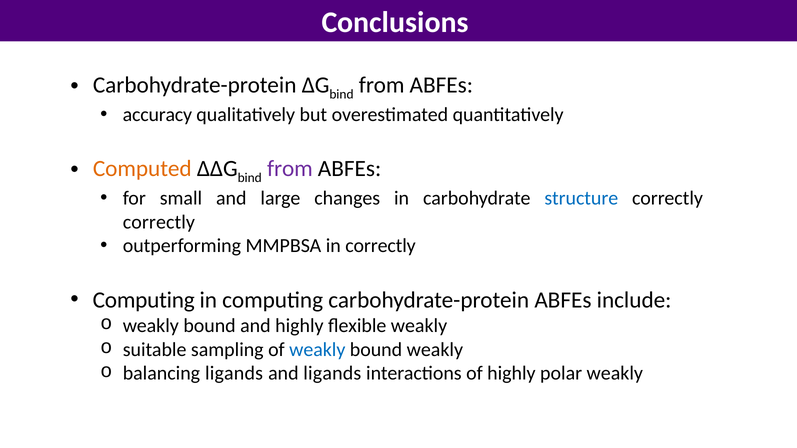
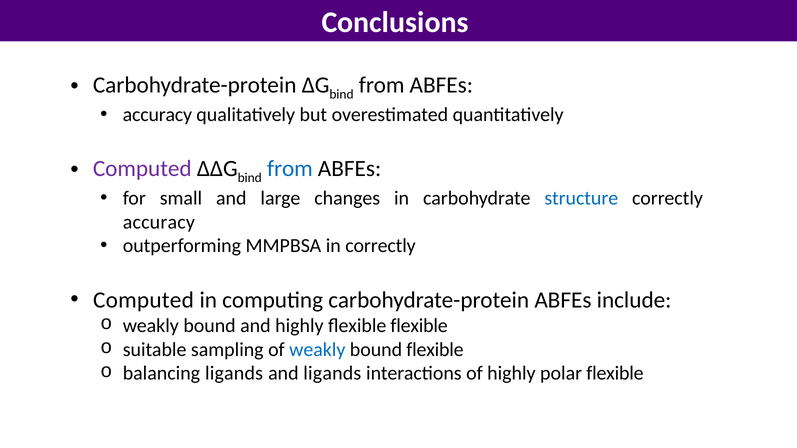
Computed at (142, 169) colour: orange -> purple
from at (290, 169) colour: purple -> blue
correctly at (159, 222): correctly -> accuracy
Computing at (144, 300): Computing -> Computed
flexible weakly: weakly -> flexible
bound weakly: weakly -> flexible
polar weakly: weakly -> flexible
